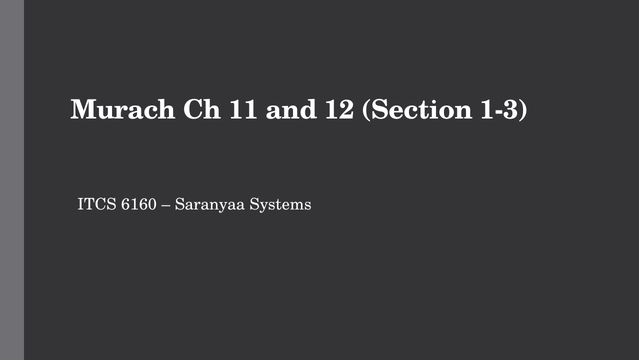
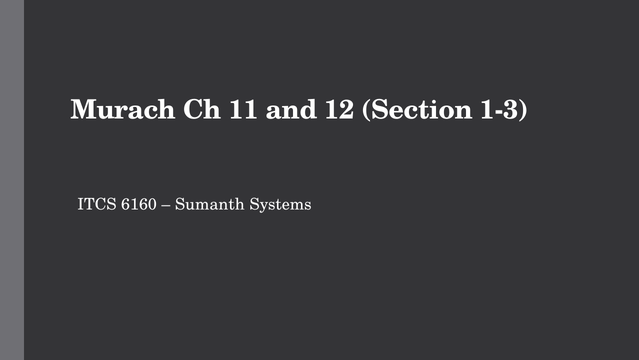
Saranyaa: Saranyaa -> Sumanth
